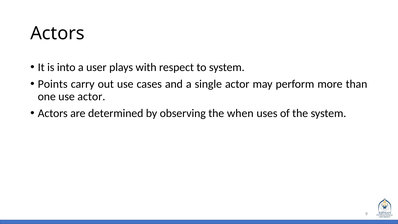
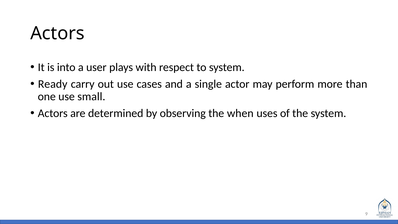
Points: Points -> Ready
use actor: actor -> small
